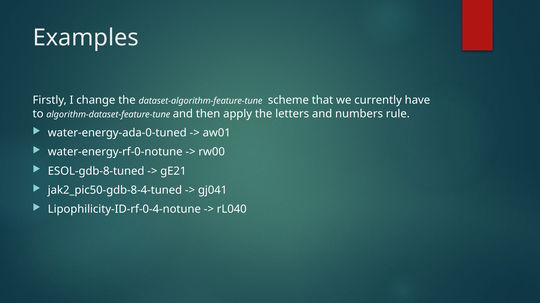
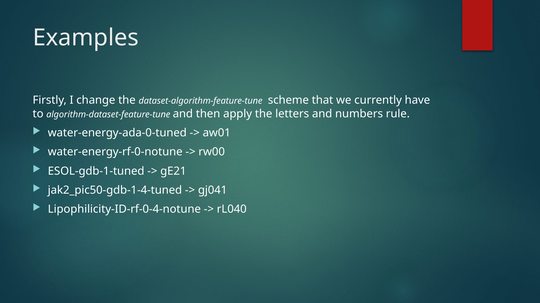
ESOL-gdb-8-tuned: ESOL-gdb-8-tuned -> ESOL-gdb-1-tuned
jak2_pic50-gdb-8-4-tuned: jak2_pic50-gdb-8-4-tuned -> jak2_pic50-gdb-1-4-tuned
